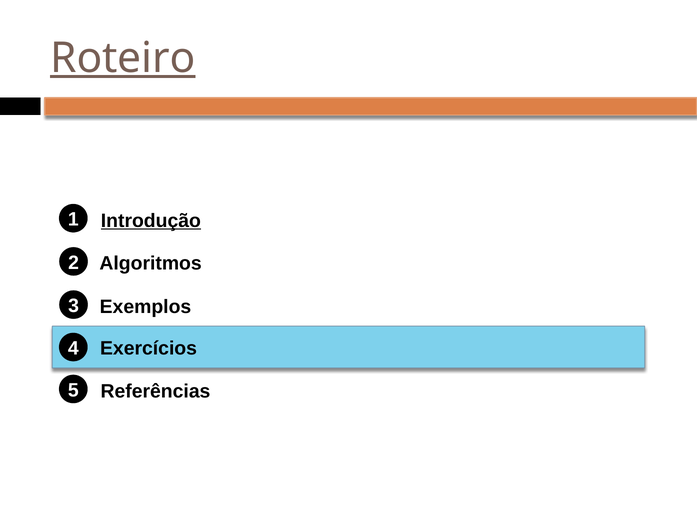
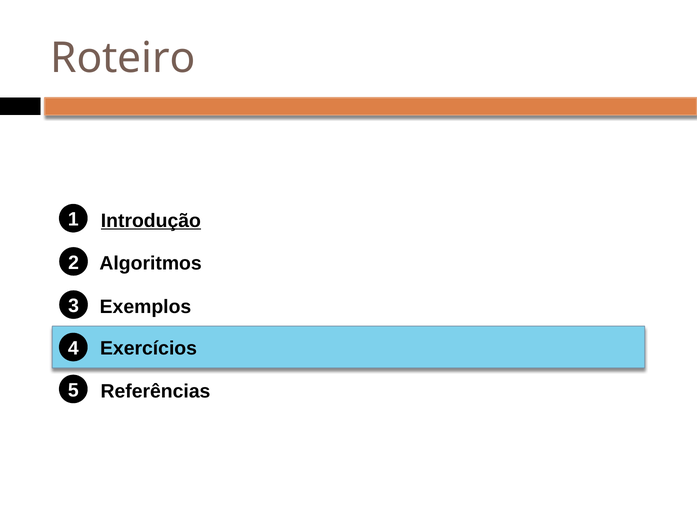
Roteiro underline: present -> none
